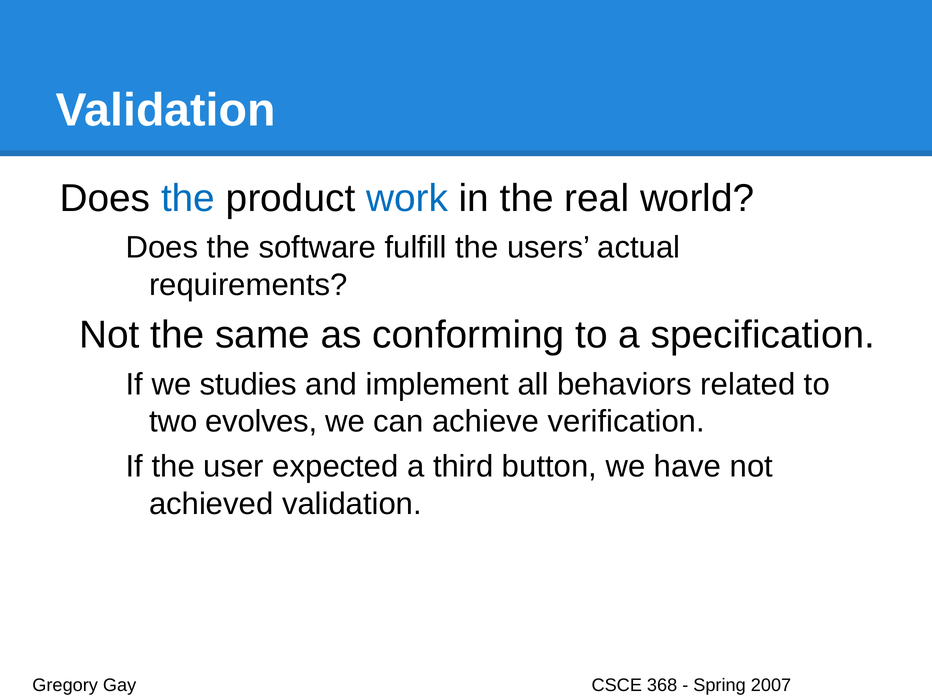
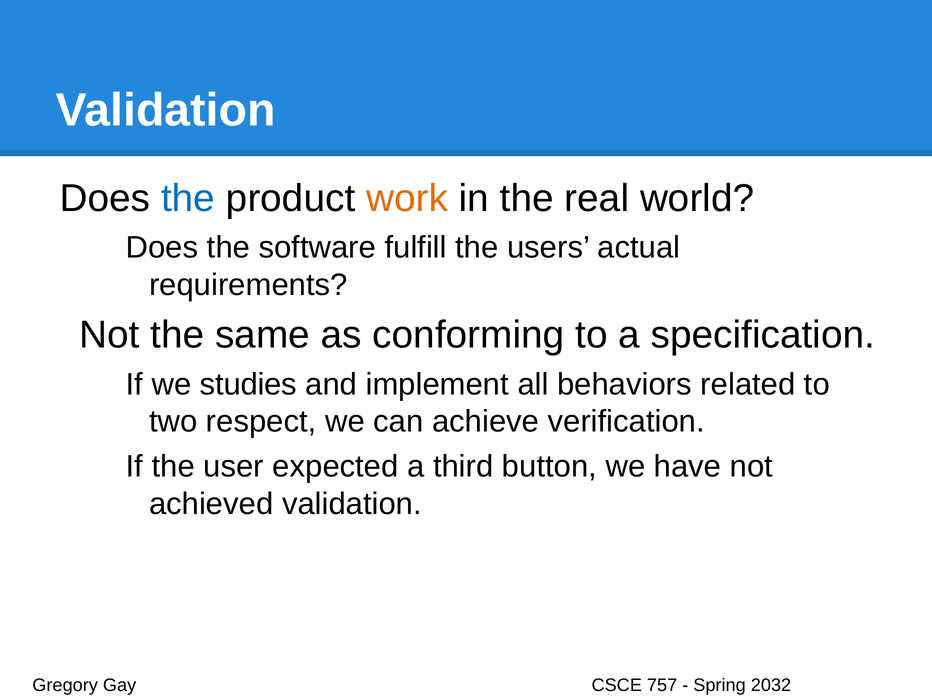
work colour: blue -> orange
evolves: evolves -> respect
368: 368 -> 757
2007: 2007 -> 2032
